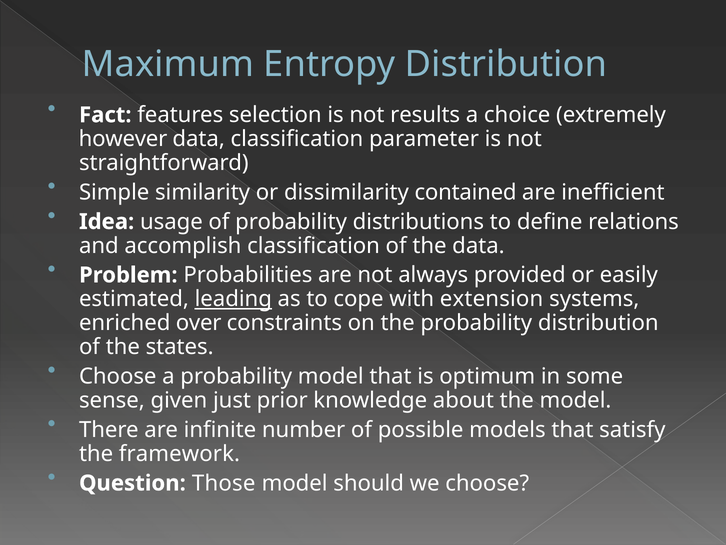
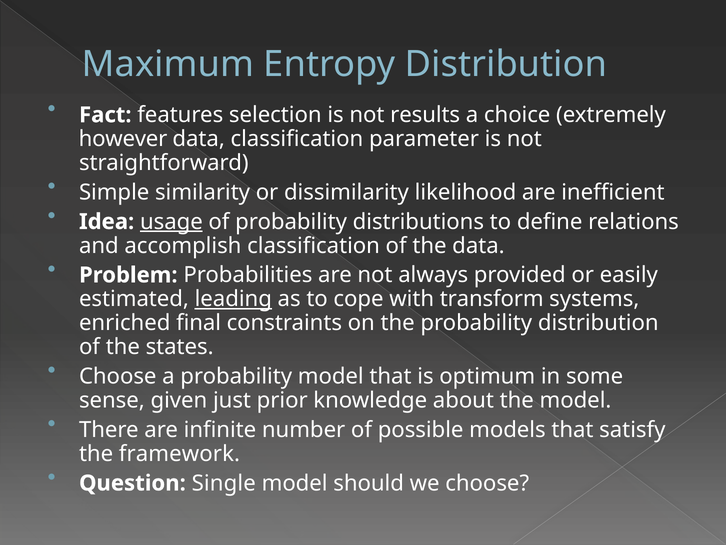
contained: contained -> likelihood
usage underline: none -> present
extension: extension -> transform
over: over -> final
Those: Those -> Single
